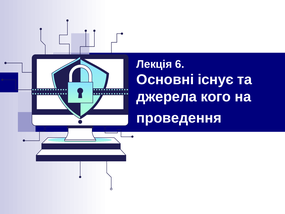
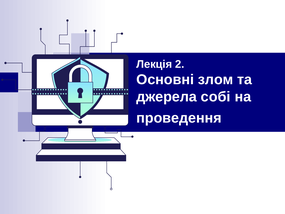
6: 6 -> 2
існує: існує -> злом
кого: кого -> собі
